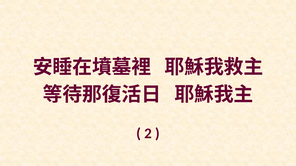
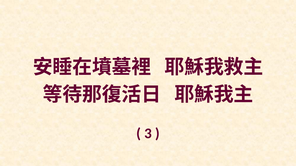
2: 2 -> 3
